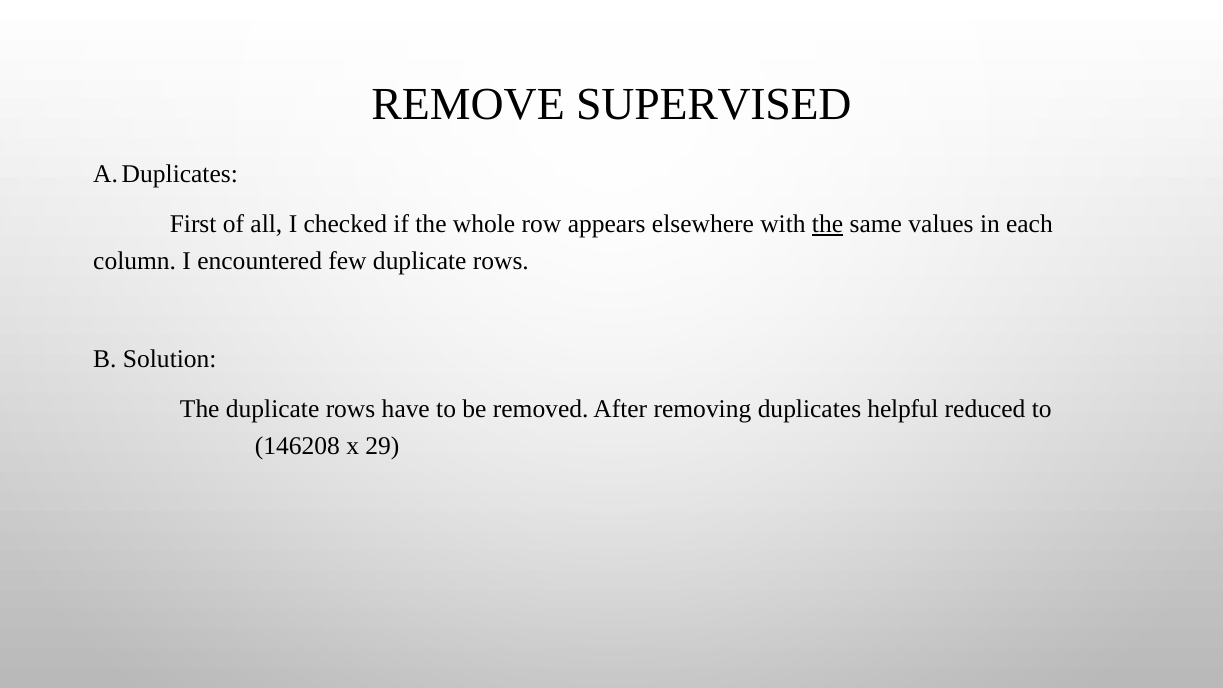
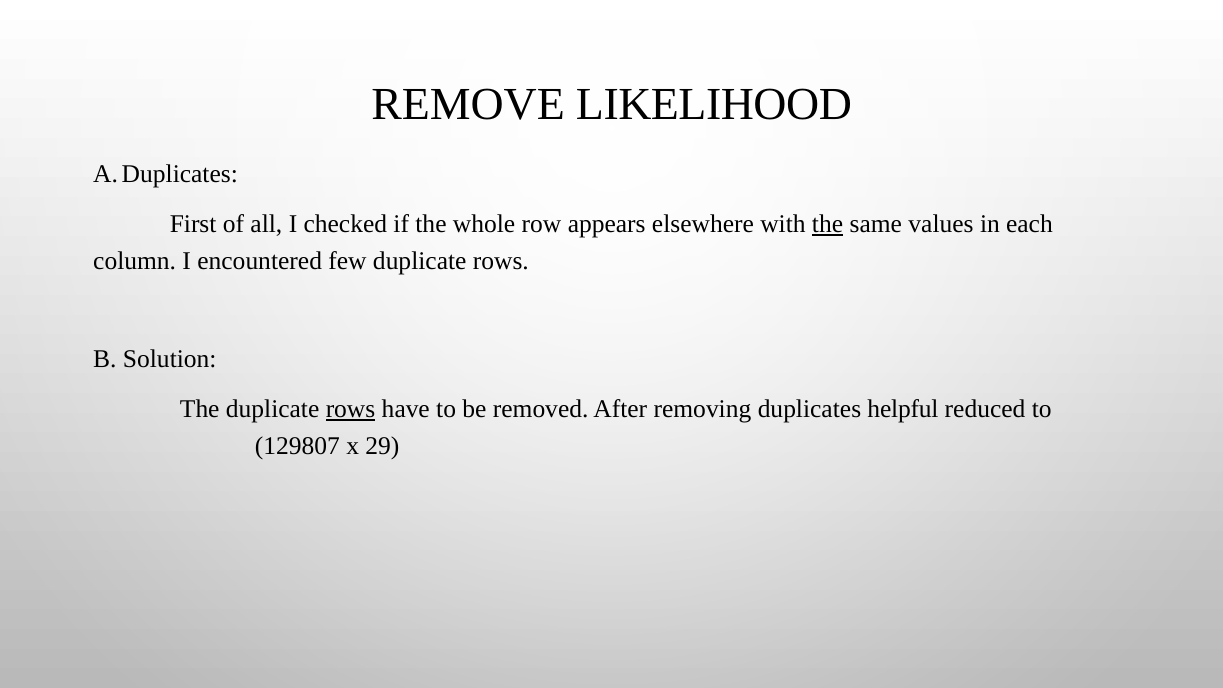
SUPERVISED: SUPERVISED -> LIKELIHOOD
rows at (351, 409) underline: none -> present
146208: 146208 -> 129807
